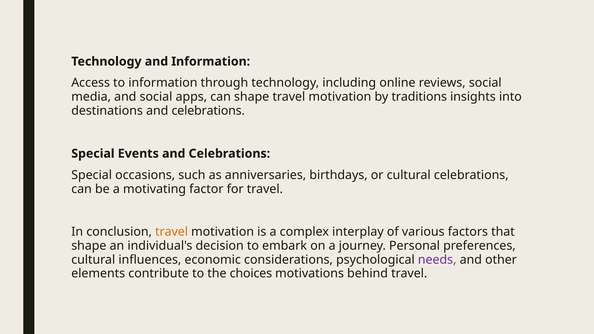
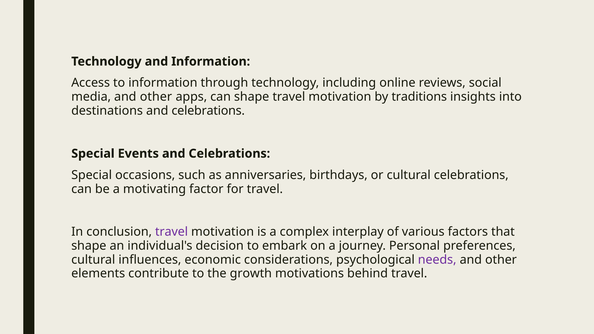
media and social: social -> other
travel at (172, 232) colour: orange -> purple
choices: choices -> growth
